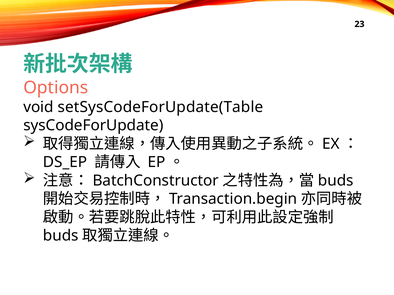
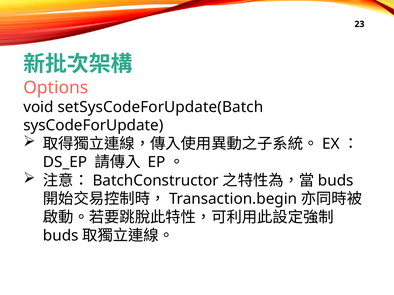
setSysCodeForUpdate(Table: setSysCodeForUpdate(Table -> setSysCodeForUpdate(Batch
